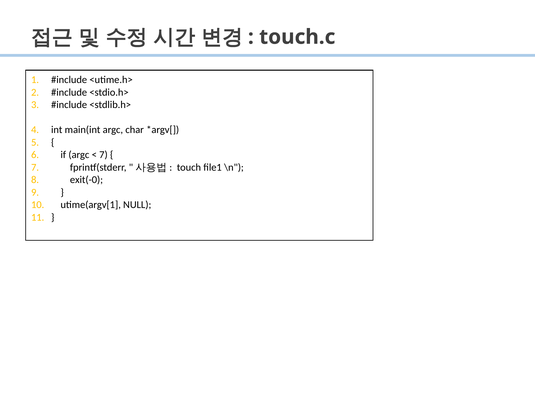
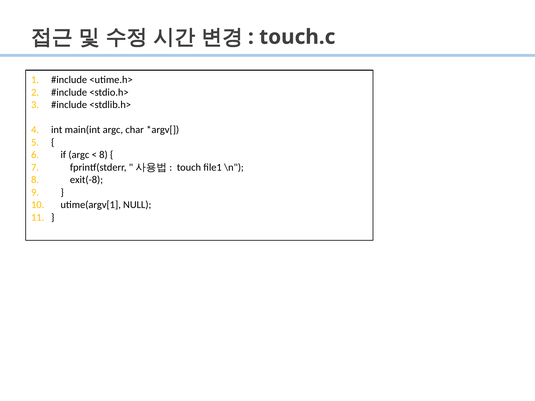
7 at (103, 155): 7 -> 8
exit(-0: exit(-0 -> exit(-8
